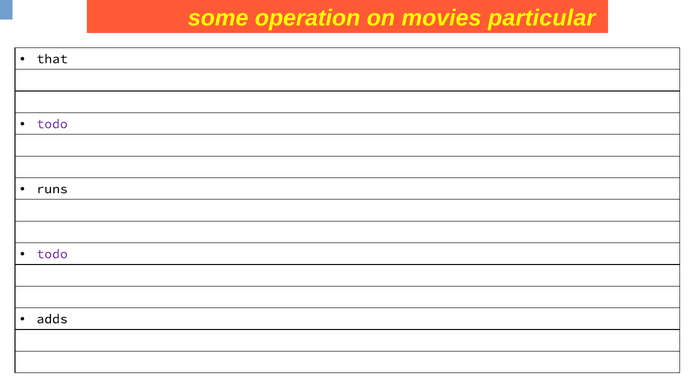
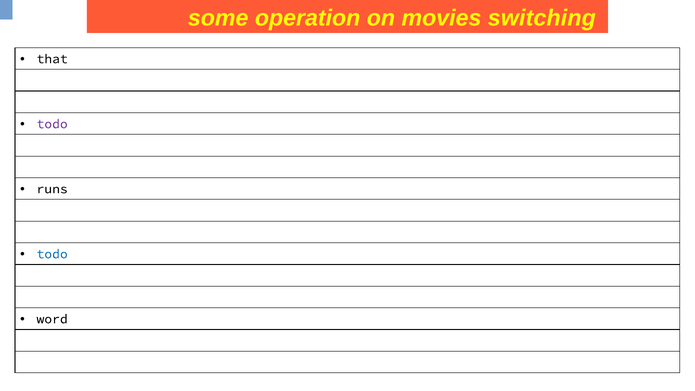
particular: particular -> switching
todo at (52, 254) colour: purple -> blue
adds: adds -> word
